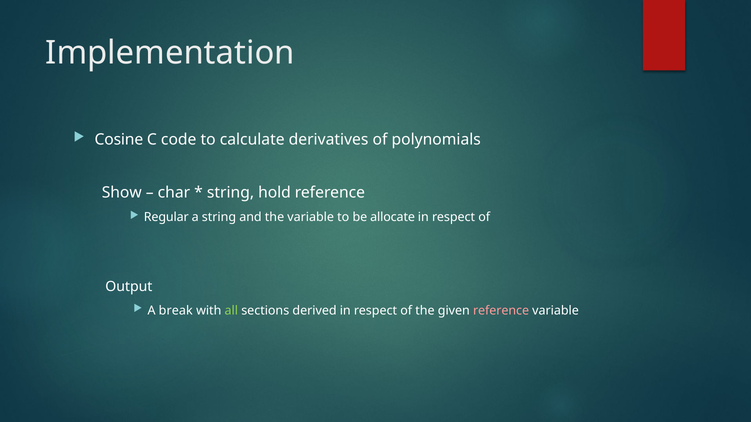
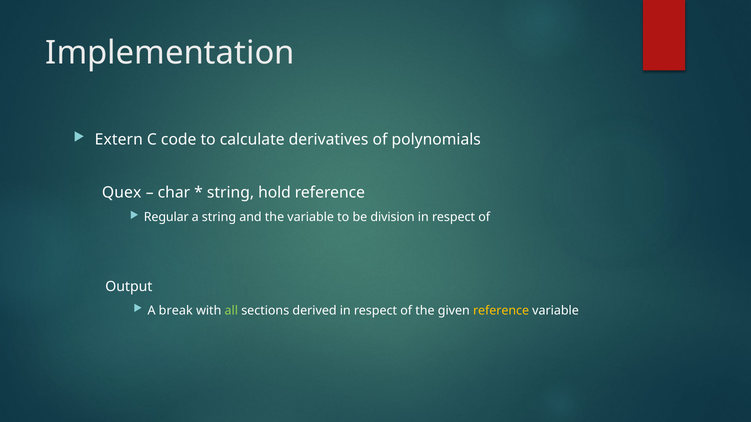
Cosine: Cosine -> Extern
Show: Show -> Quex
allocate: allocate -> division
reference at (501, 311) colour: pink -> yellow
